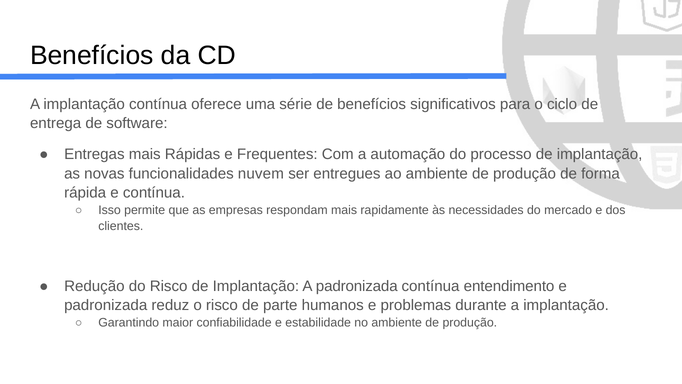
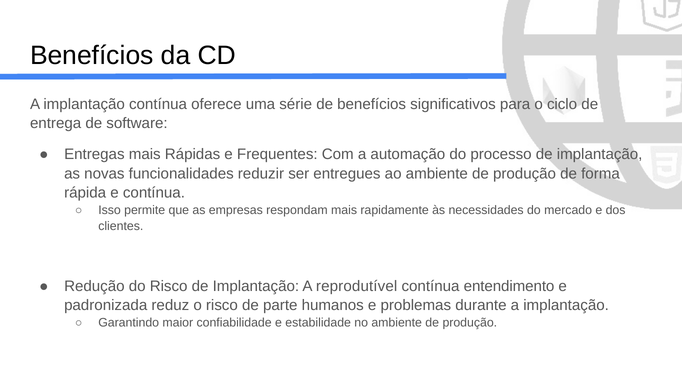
nuvem: nuvem -> reduzir
A padronizada: padronizada -> reprodutível
